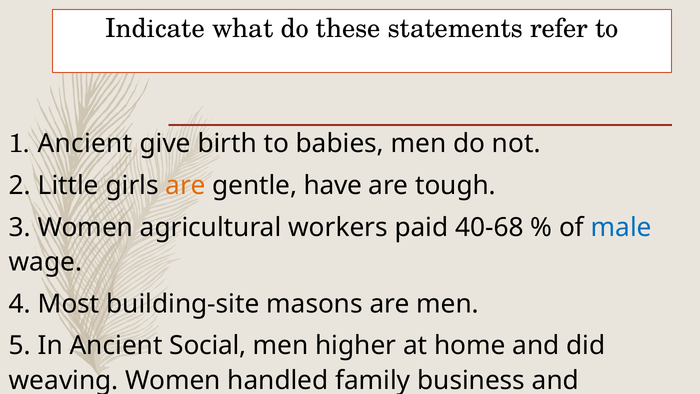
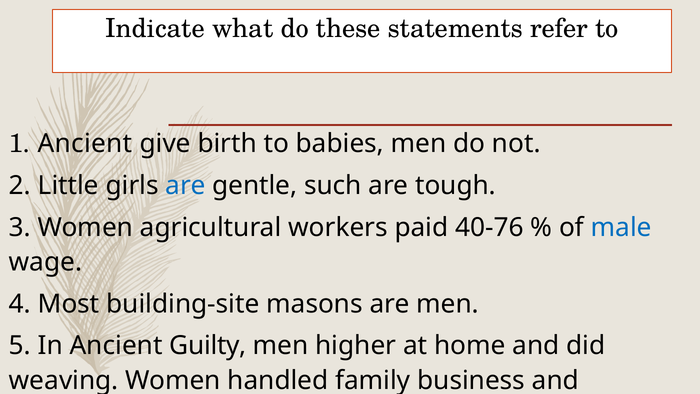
are at (185, 185) colour: orange -> blue
have: have -> such
40-68: 40-68 -> 40-76
Social: Social -> Guilty
